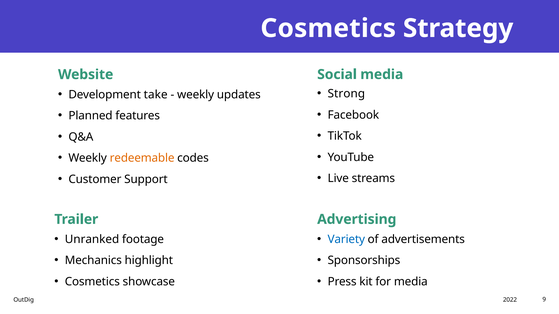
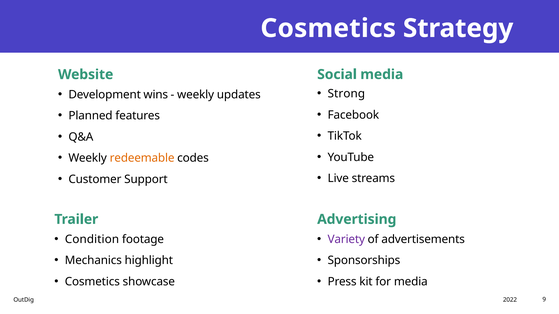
take: take -> wins
Unranked: Unranked -> Condition
Variety colour: blue -> purple
